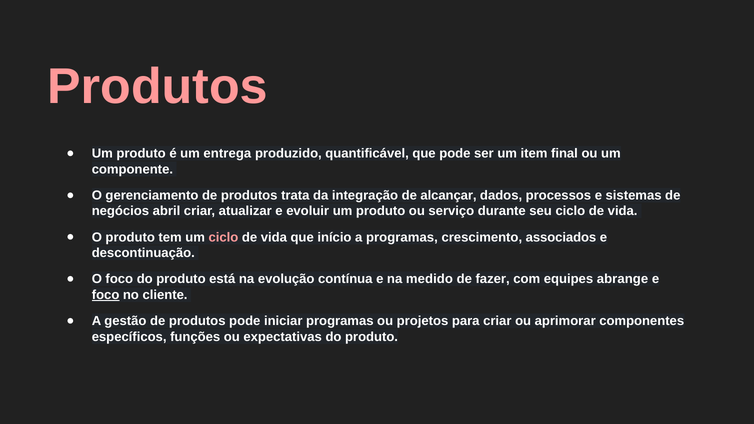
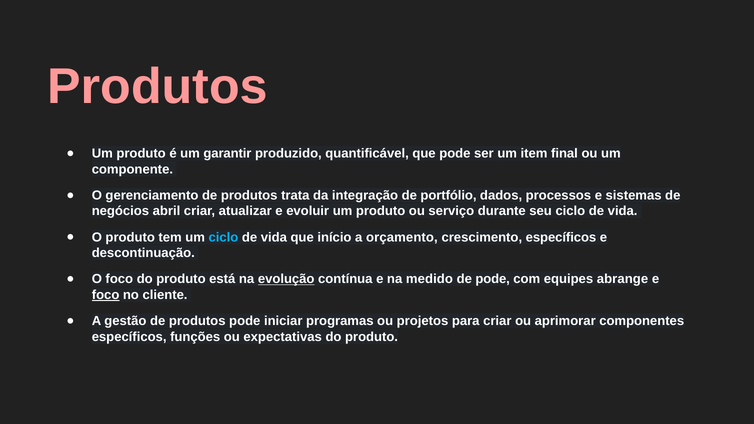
entrega: entrega -> garantir
alcançar: alcançar -> portfólio
ciclo at (223, 237) colour: pink -> light blue
a programas: programas -> orçamento
crescimento associados: associados -> específicos
evolução underline: none -> present
de fazer: fazer -> pode
